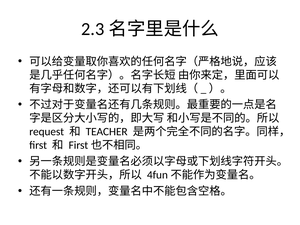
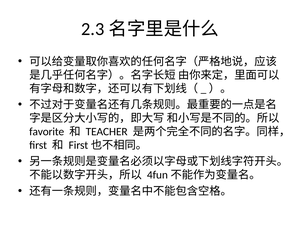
request: request -> favorite
